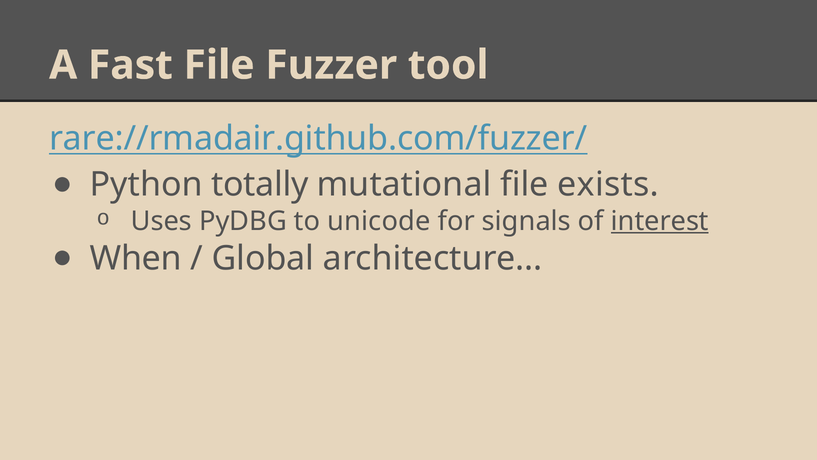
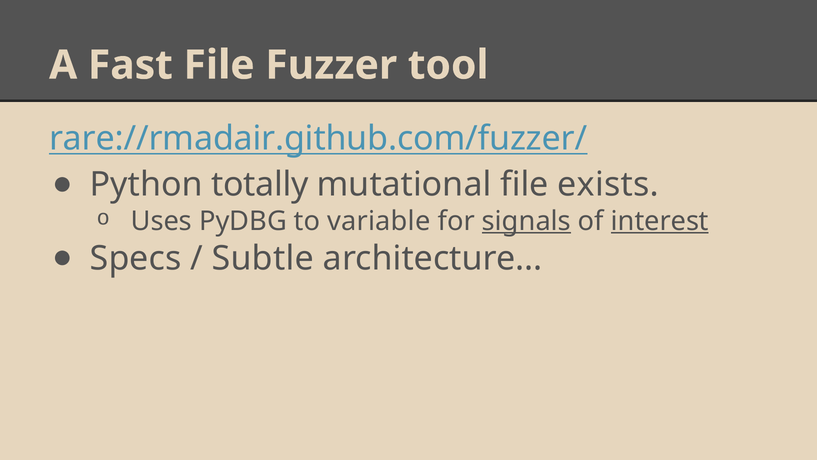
unicode: unicode -> variable
signals underline: none -> present
When: When -> Specs
Global: Global -> Subtle
